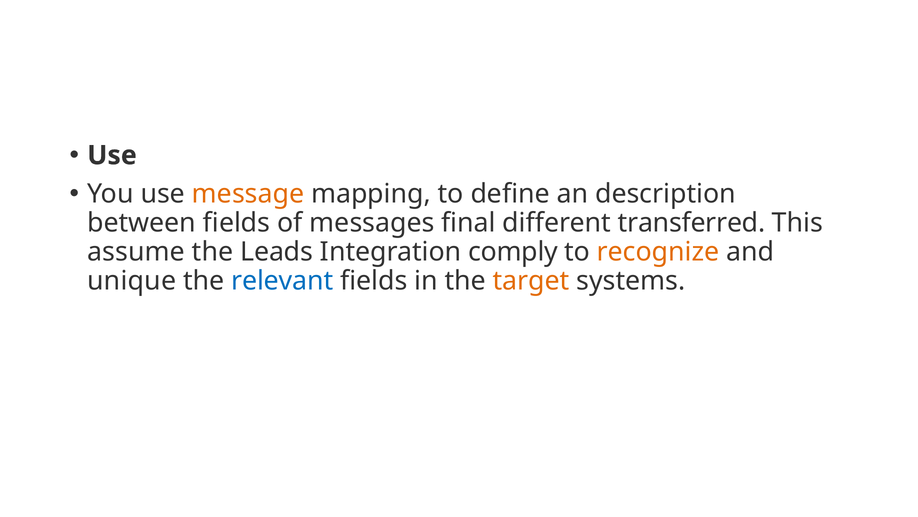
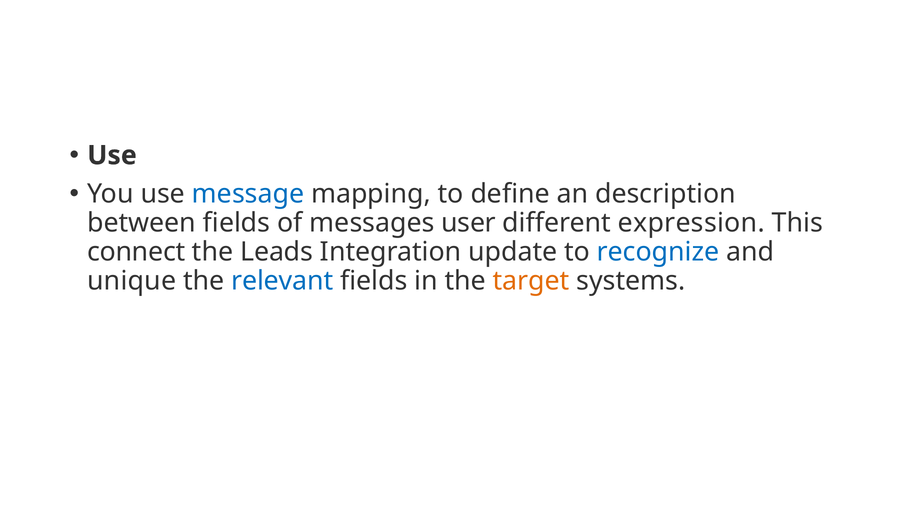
message colour: orange -> blue
final: final -> user
transferred: transferred -> expression
assume: assume -> connect
comply: comply -> update
recognize colour: orange -> blue
